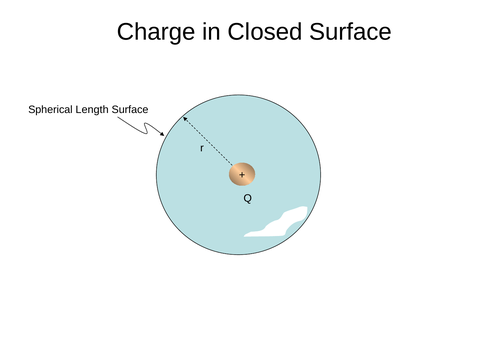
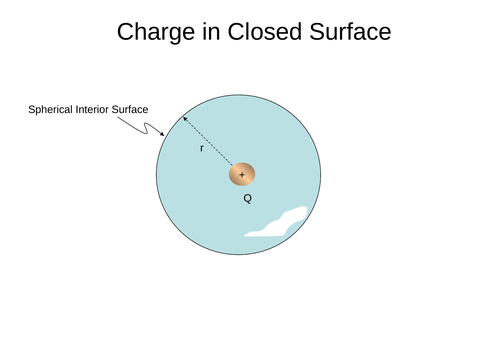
Length: Length -> Interior
